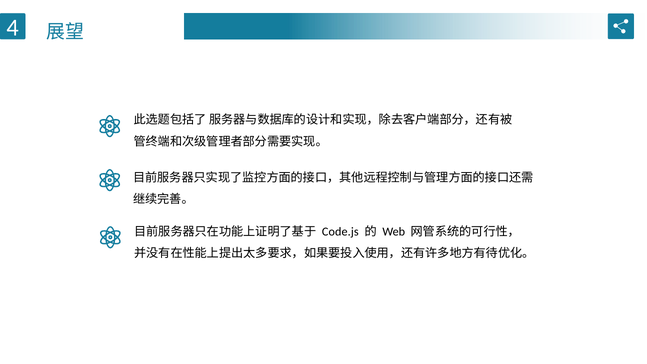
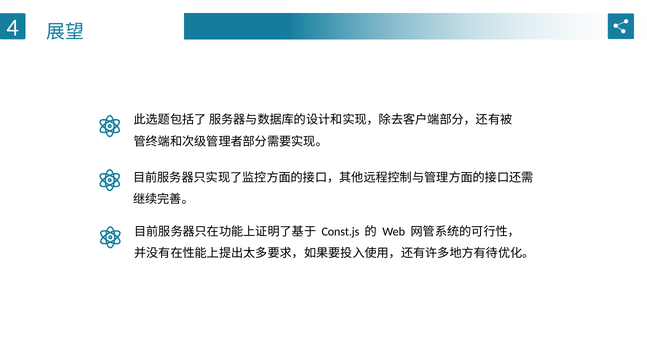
Code.js: Code.js -> Const.js
